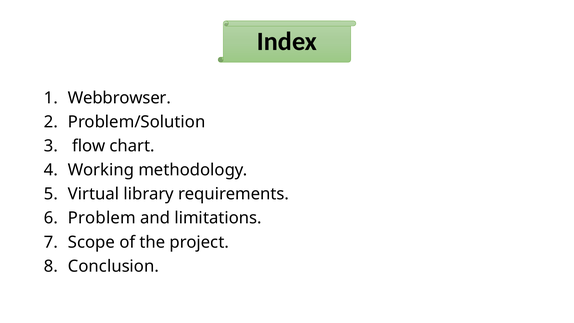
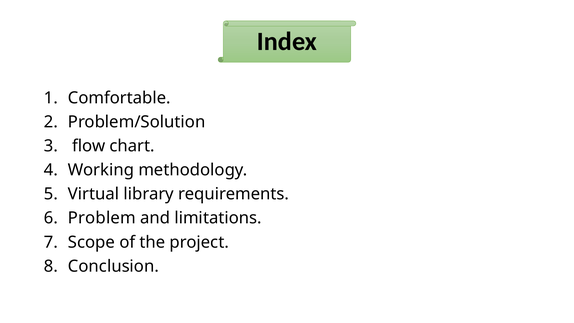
Webbrowser: Webbrowser -> Comfortable
